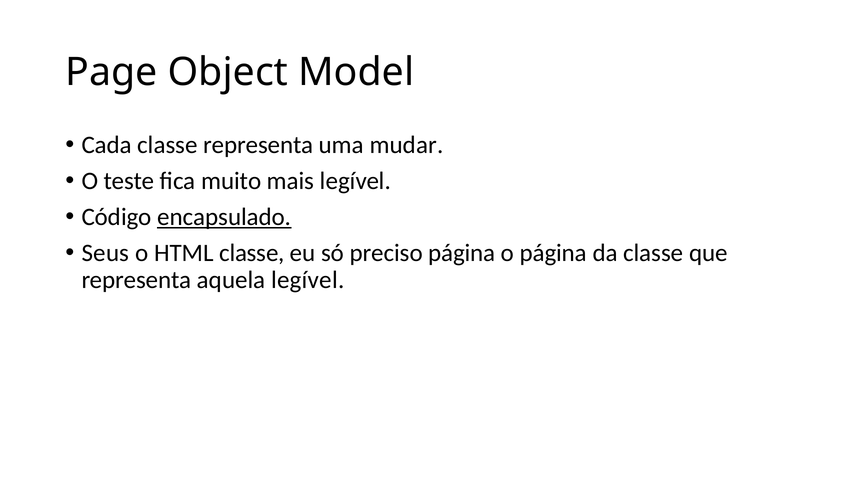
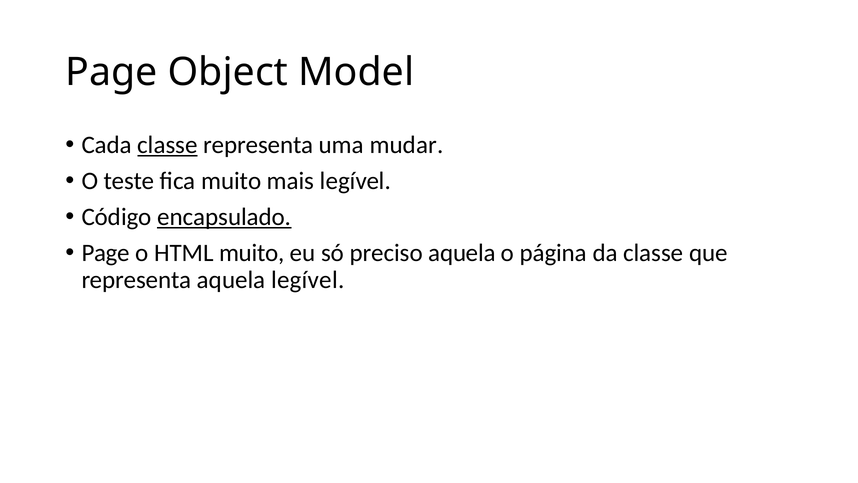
classe at (168, 145) underline: none -> present
Seus at (105, 253): Seus -> Page
HTML classe: classe -> muito
preciso página: página -> aquela
